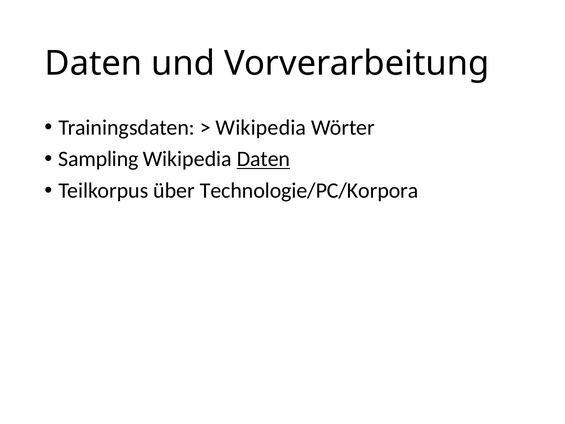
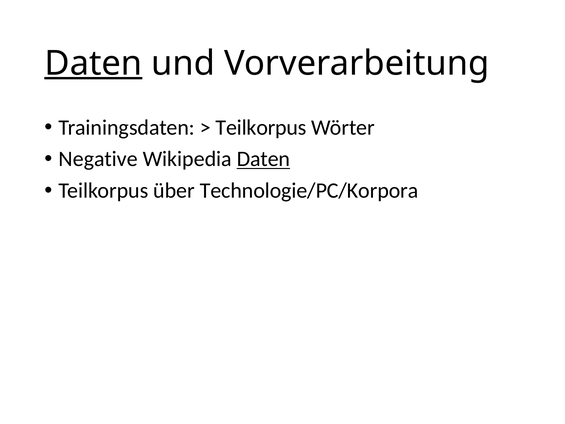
Daten at (93, 63) underline: none -> present
Wikipedia at (261, 127): Wikipedia -> Teilkorpus
Sampling: Sampling -> Negative
